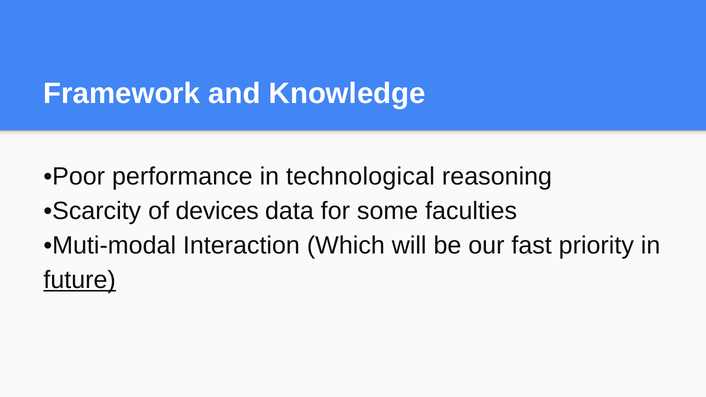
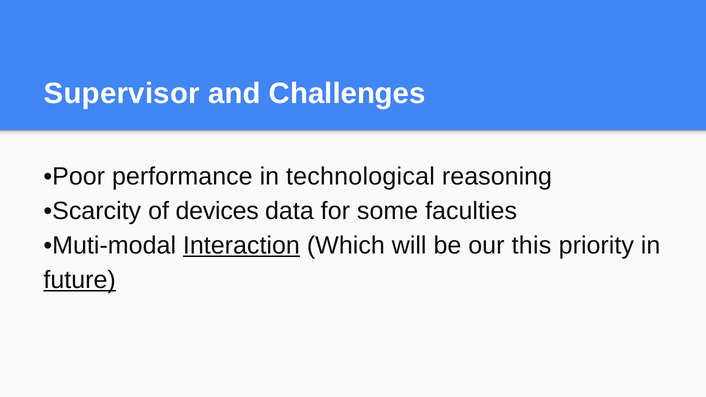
Framework: Framework -> Supervisor
Knowledge: Knowledge -> Challenges
Interaction underline: none -> present
fast: fast -> this
